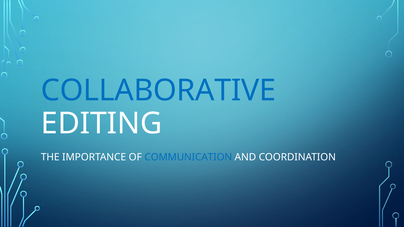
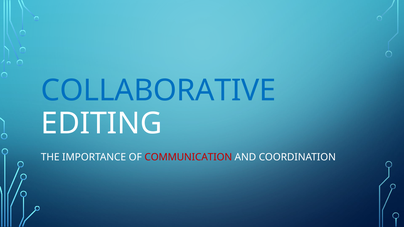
COMMUNICATION colour: blue -> red
